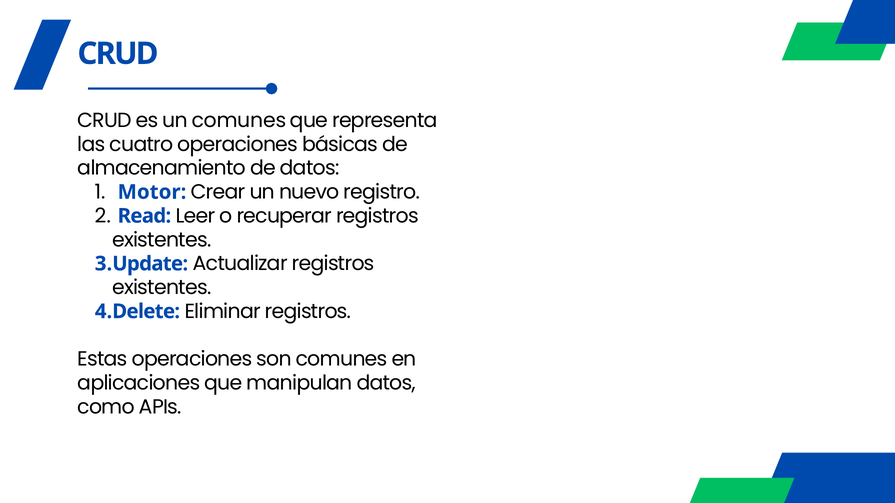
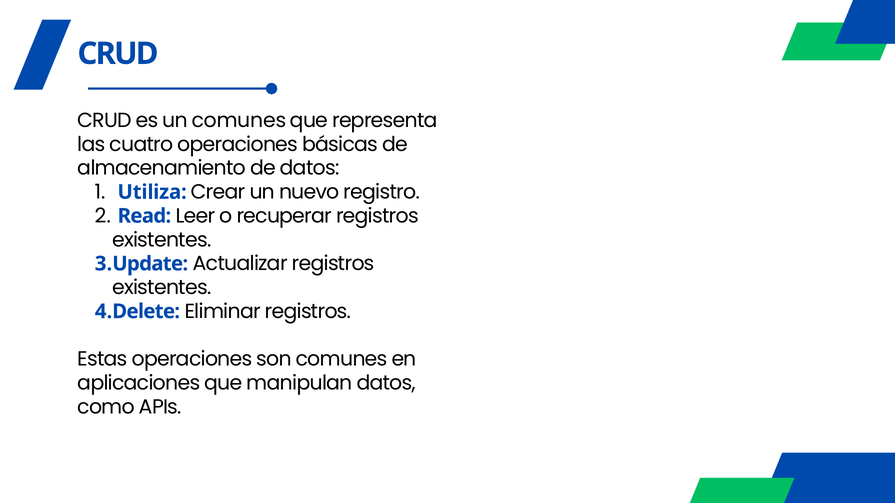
Motor: Motor -> Utiliza
